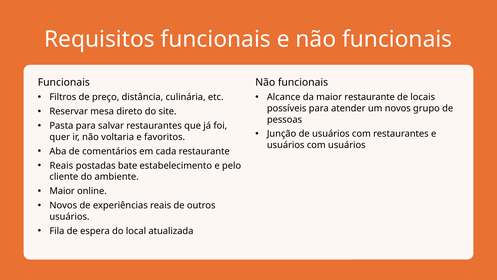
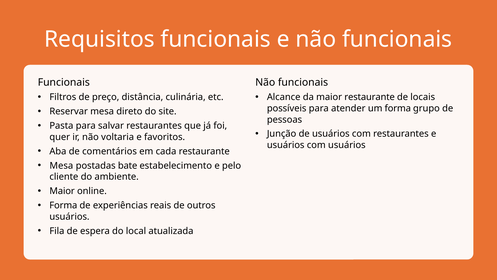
um novos: novos -> forma
Reais at (61, 165): Reais -> Mesa
Novos at (63, 205): Novos -> Forma
